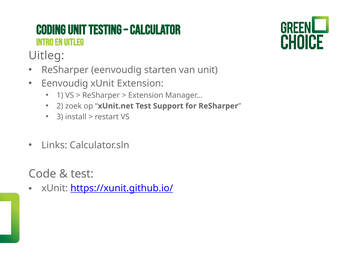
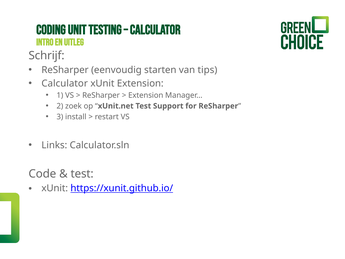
Uitleg at (46, 56): Uitleg -> Schrijf
van unit: unit -> tips
Eenvoudig at (65, 83): Eenvoudig -> Calculator
